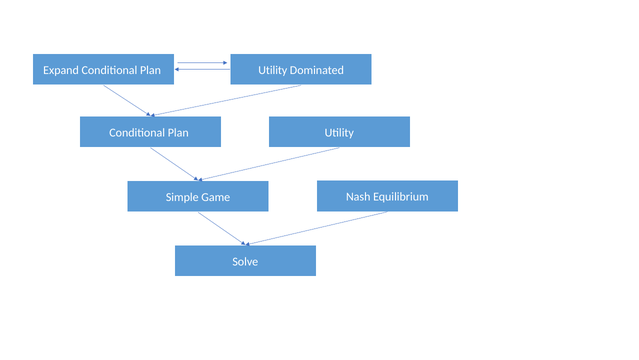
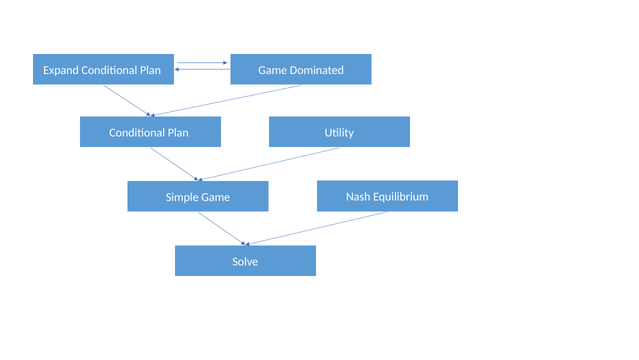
Expand Conditional Plan Utility: Utility -> Game
